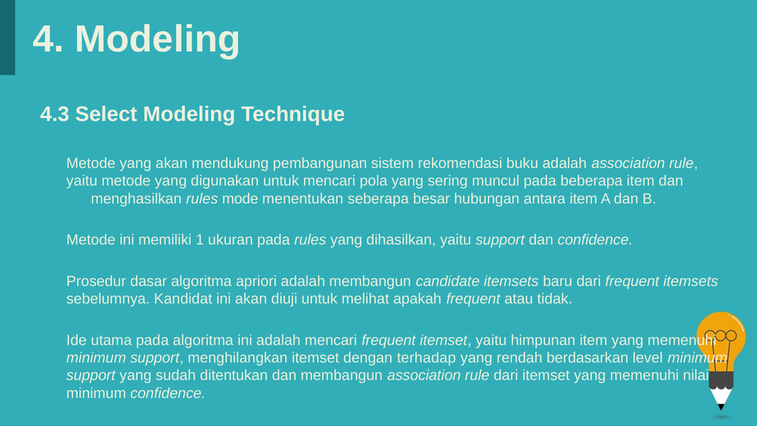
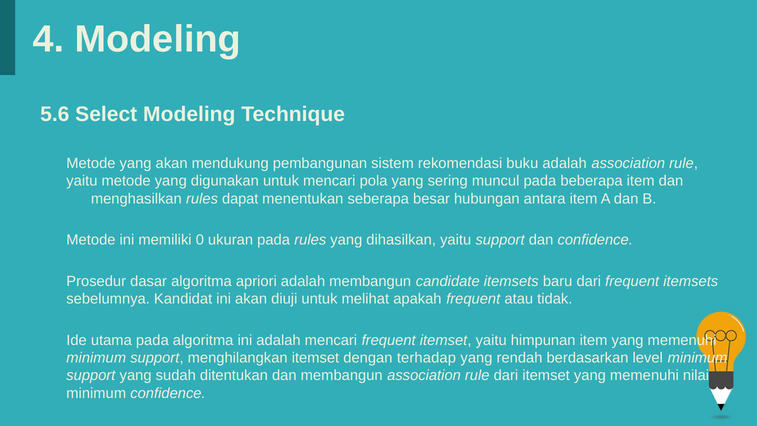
4.3: 4.3 -> 5.6
mode: mode -> dapat
1: 1 -> 0
